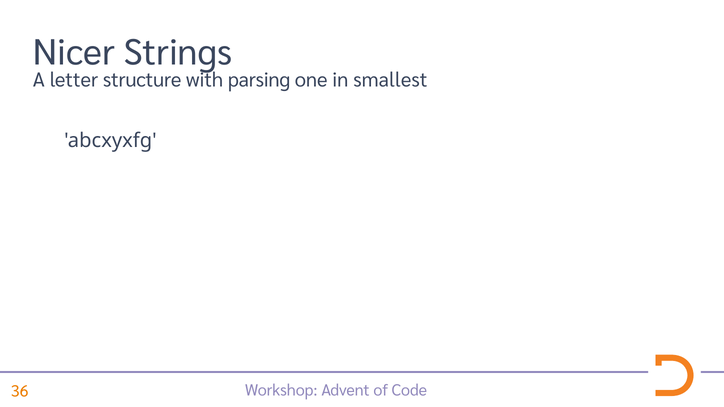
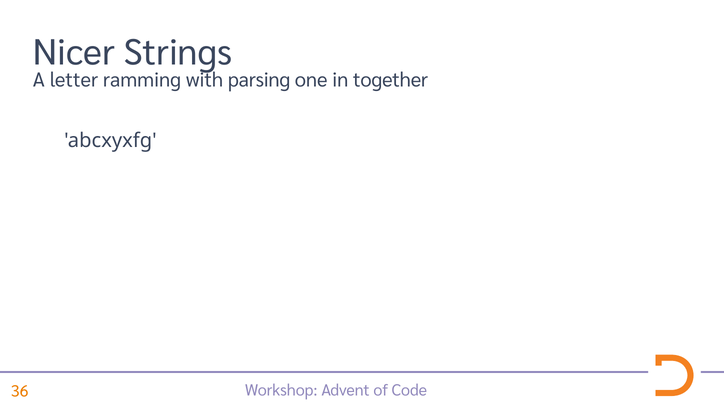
structure: structure -> ramming
smallest: smallest -> together
